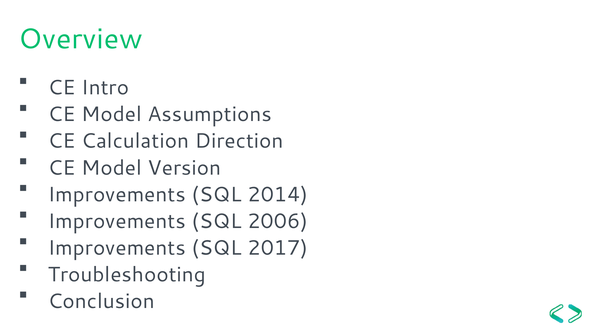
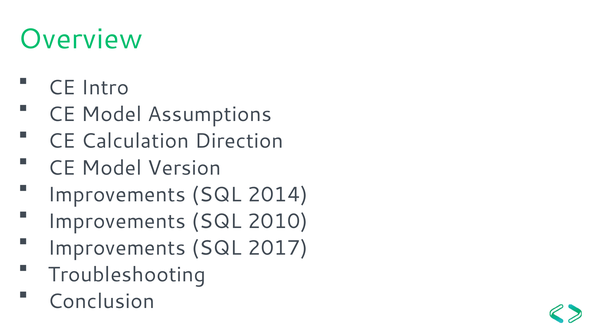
2006: 2006 -> 2010
